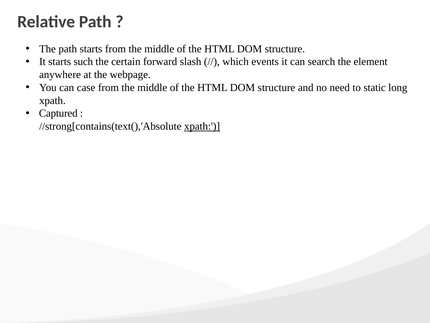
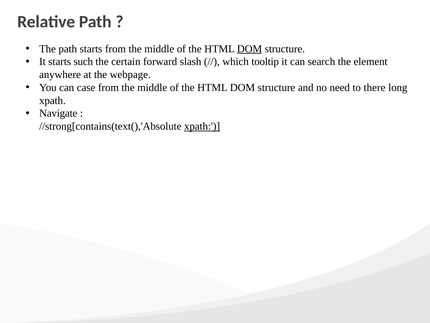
DOM at (250, 49) underline: none -> present
events: events -> tooltip
static: static -> there
Captured: Captured -> Navigate
